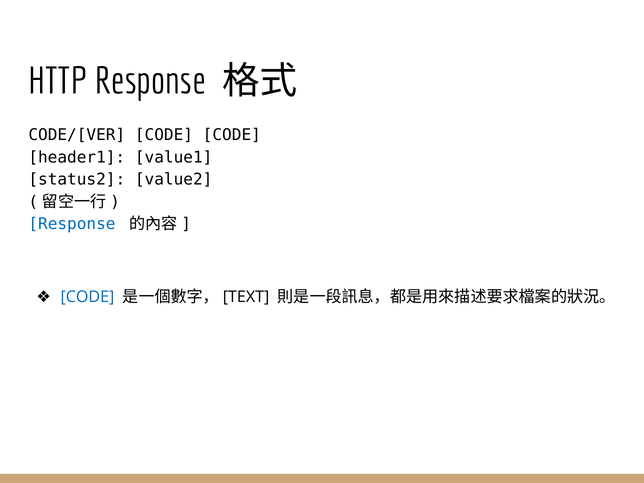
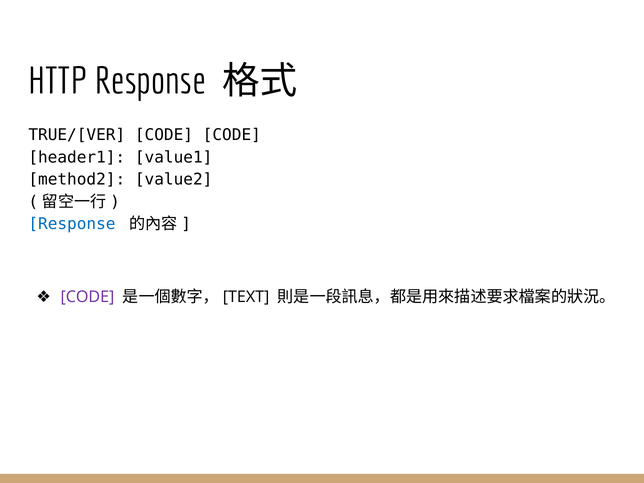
CODE/[VER: CODE/[VER -> TRUE/[VER
status2: status2 -> method2
CODE at (87, 297) colour: blue -> purple
